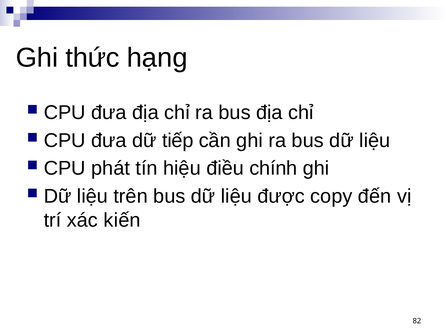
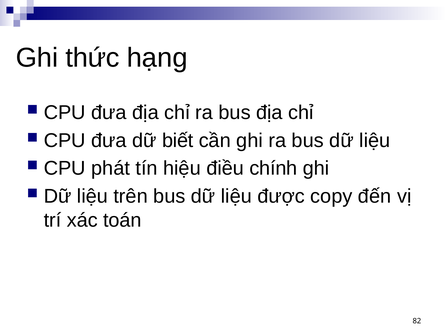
tiếp: tiếp -> biết
kiến: kiến -> toán
